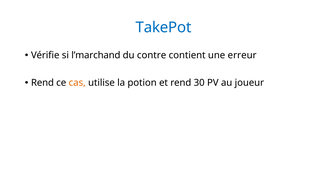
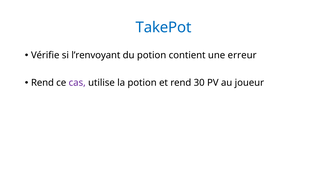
l’marchand: l’marchand -> l’renvoyant
du contre: contre -> potion
cas colour: orange -> purple
